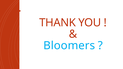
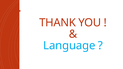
Bloomers: Bloomers -> Language
